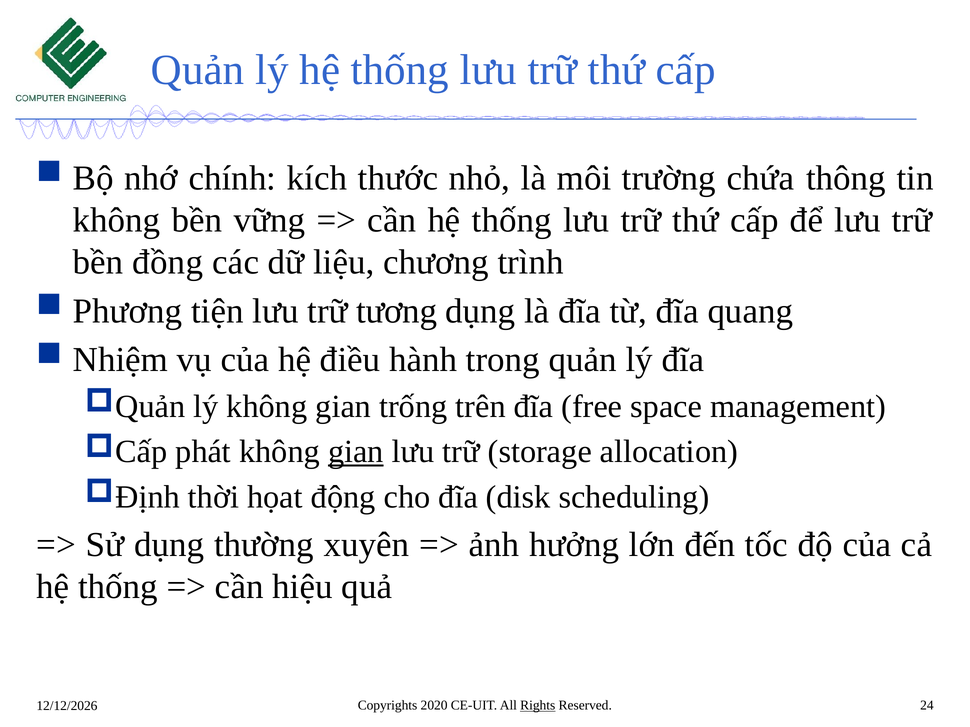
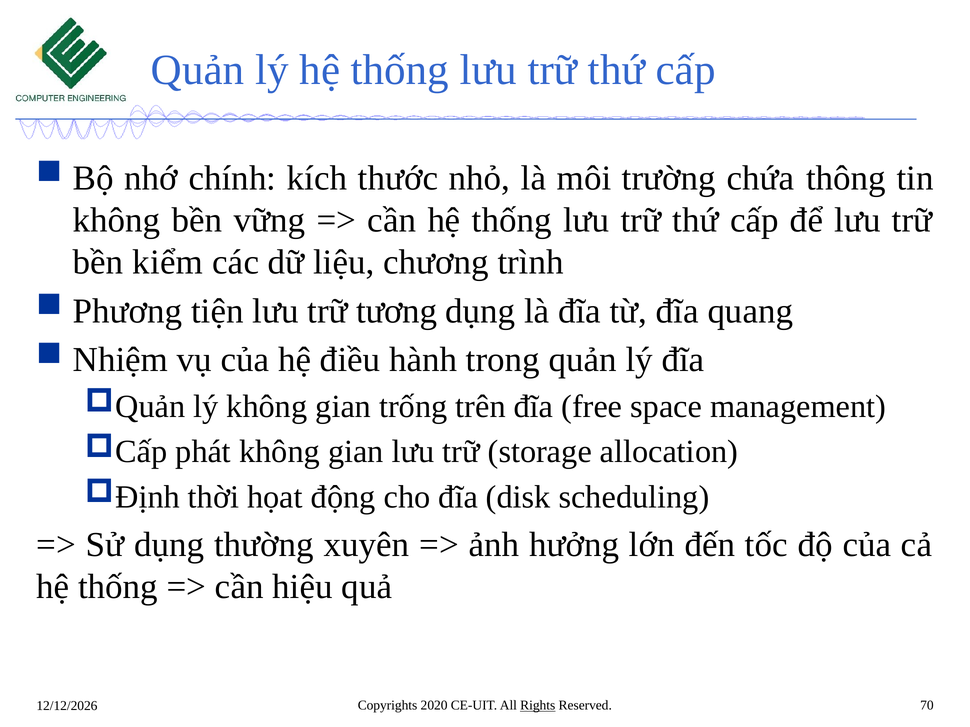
đồng: đồng -> kiểm
gian at (356, 452) underline: present -> none
24: 24 -> 70
